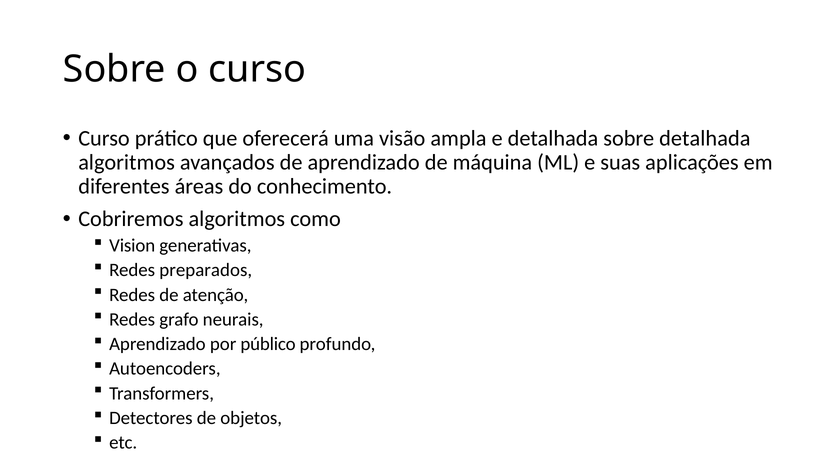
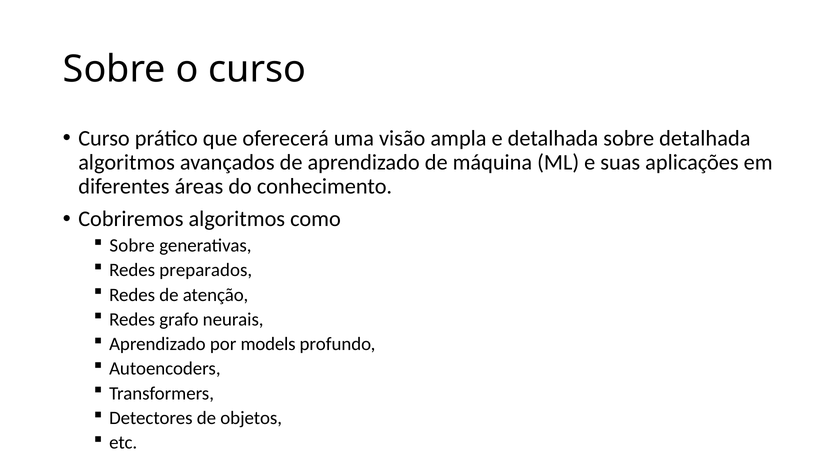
Vision at (132, 246): Vision -> Sobre
público: público -> models
